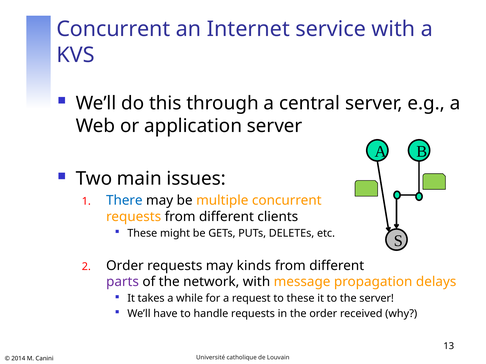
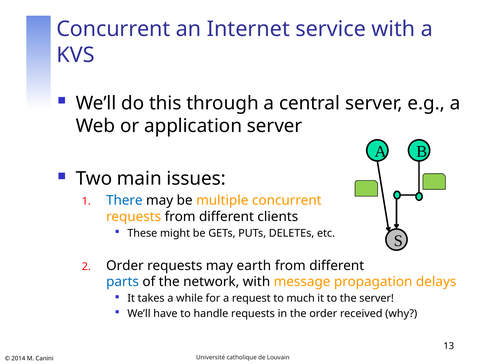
kinds: kinds -> earth
parts colour: purple -> blue
to these: these -> much
